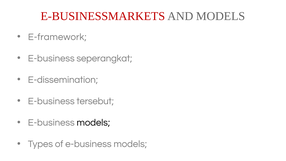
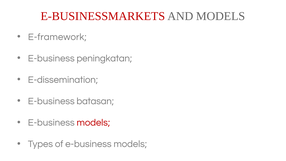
seperangkat: seperangkat -> peningkatan
tersebut: tersebut -> batasan
models at (93, 123) colour: black -> red
